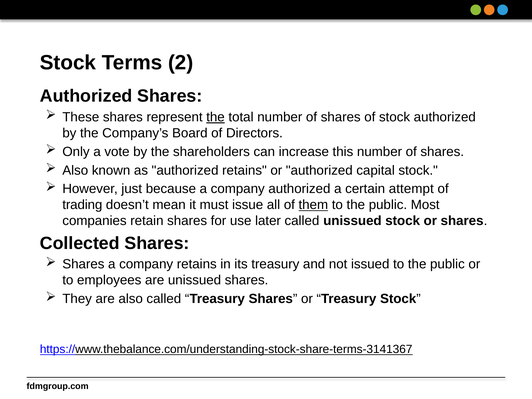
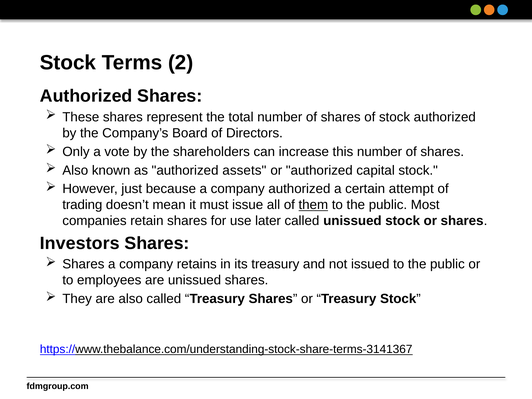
the at (215, 117) underline: present -> none
authorized retains: retains -> assets
Collected: Collected -> Investors
